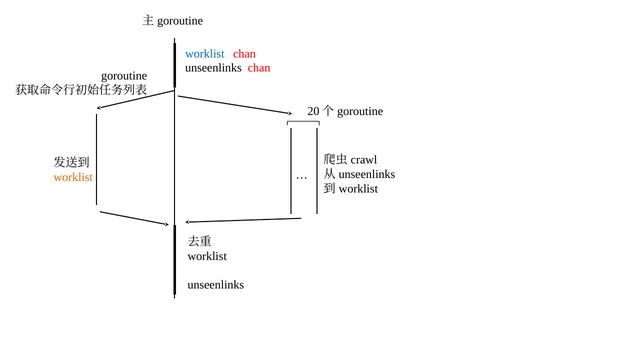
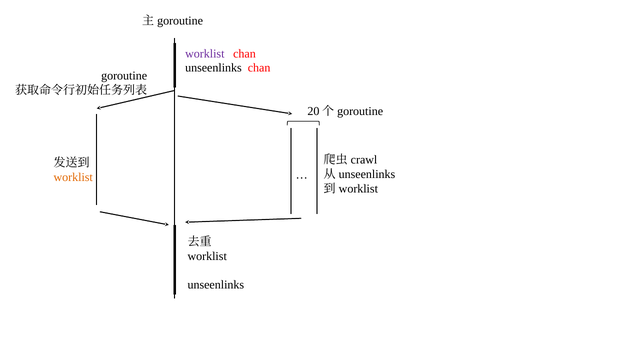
worklist at (205, 54) colour: blue -> purple
